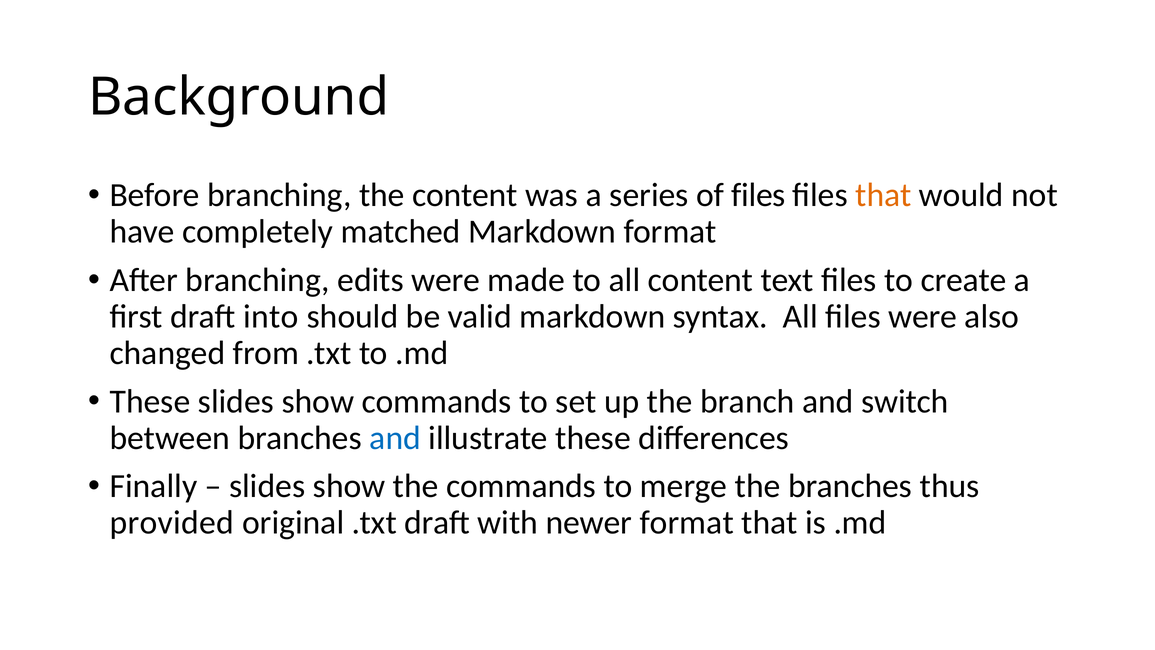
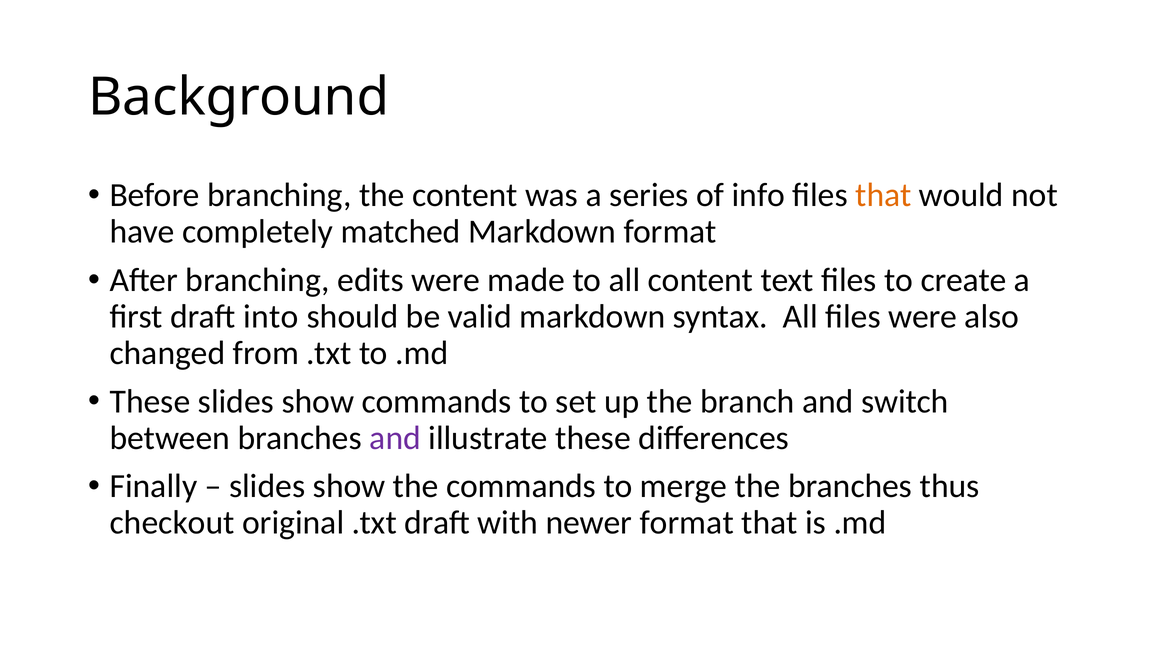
of files: files -> info
and at (395, 438) colour: blue -> purple
provided: provided -> checkout
